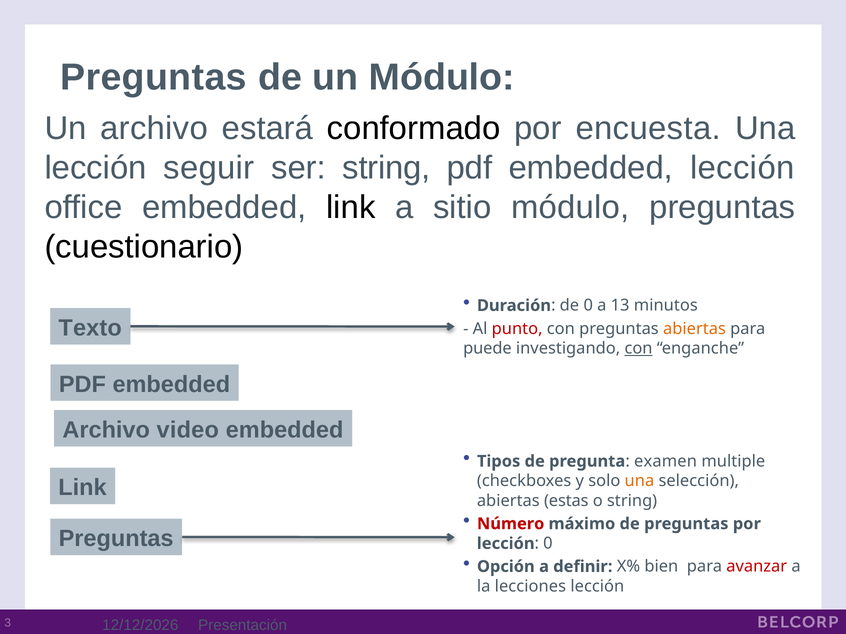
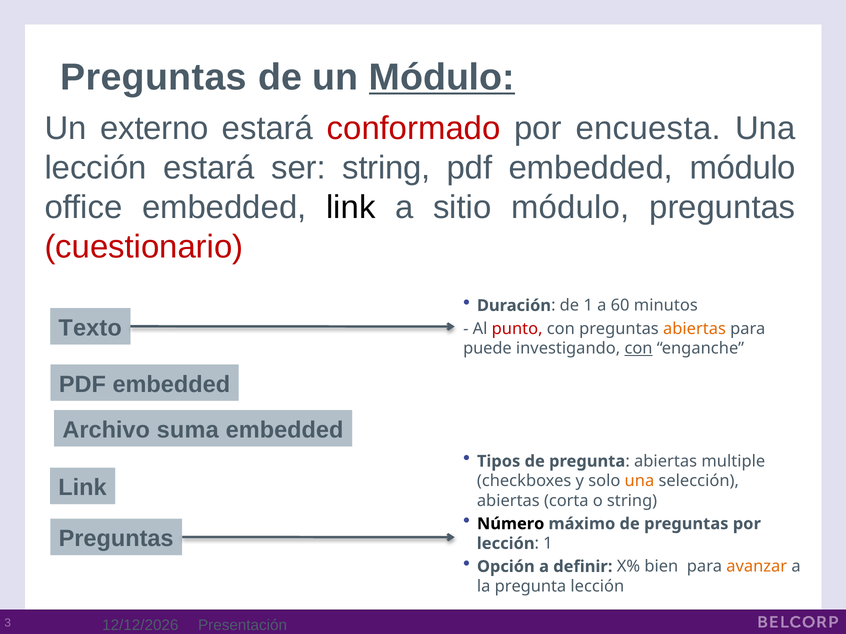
Módulo at (442, 78) underline: none -> present
Un archivo: archivo -> externo
conformado colour: black -> red
lección seguir: seguir -> estará
embedded lección: lección -> módulo
cuestionario colour: black -> red
de 0: 0 -> 1
13: 13 -> 60
video: video -> suma
pregunta examen: examen -> abiertas
estas: estas -> corta
Número colour: red -> black
lección 0: 0 -> 1
avanzar colour: red -> orange
la lecciones: lecciones -> pregunta
